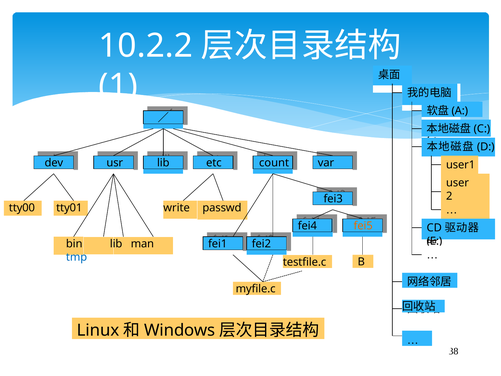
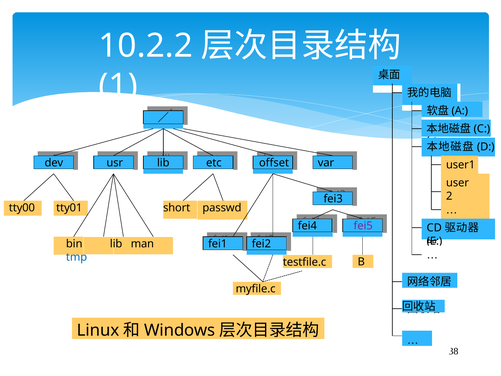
count: count -> offset
write: write -> short
fei5 colour: orange -> purple
